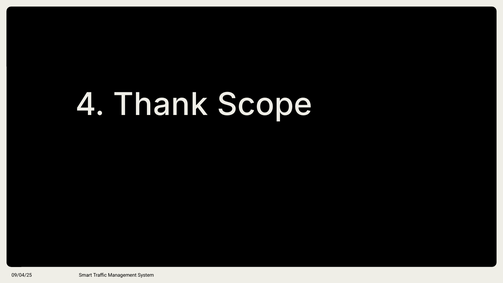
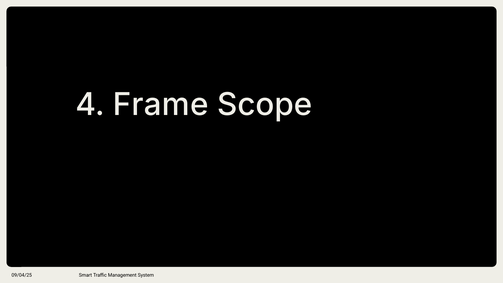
Thank: Thank -> Frame
